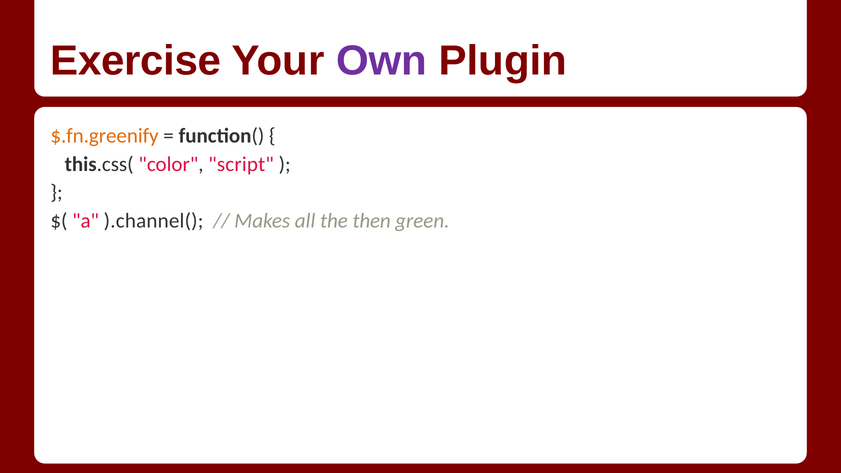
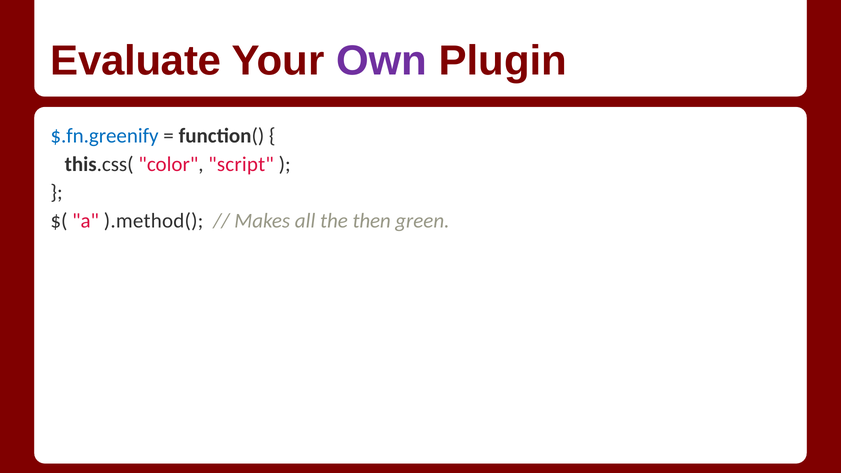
Exercise: Exercise -> Evaluate
$.fn.greenify colour: orange -> blue
).channel(: ).channel( -> ).method(
